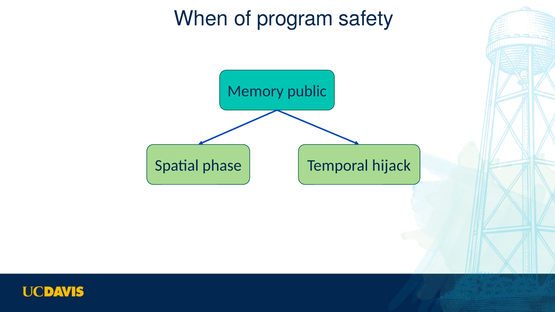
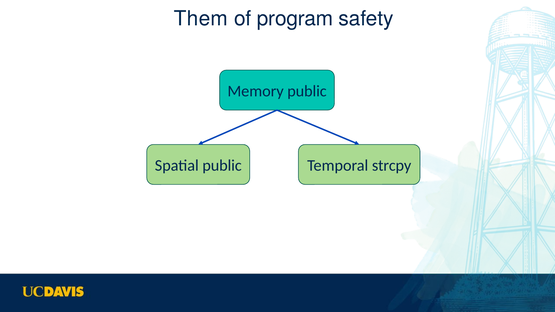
When: When -> Them
Spatial phase: phase -> public
hijack: hijack -> strcpy
